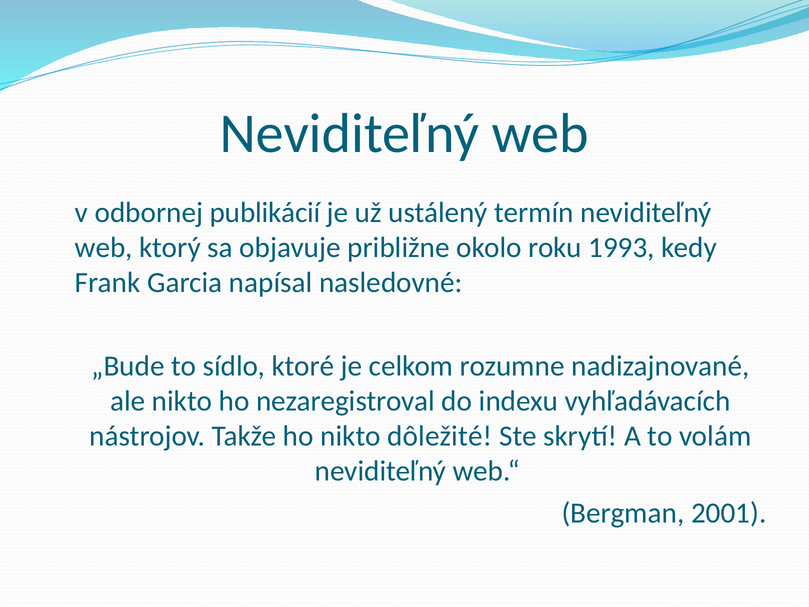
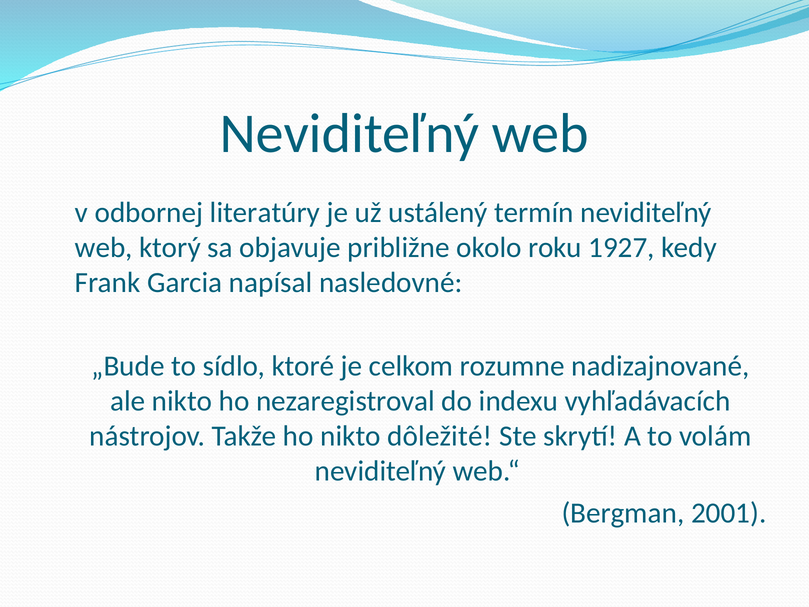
publikácií: publikácií -> literatúry
1993: 1993 -> 1927
